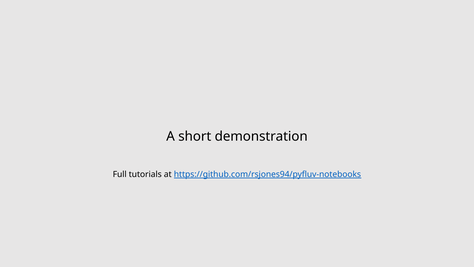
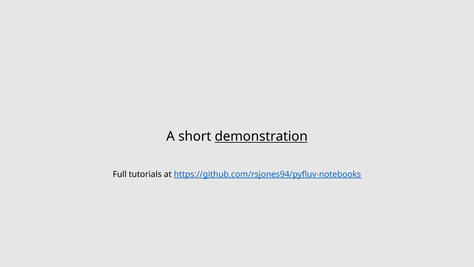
demonstration underline: none -> present
